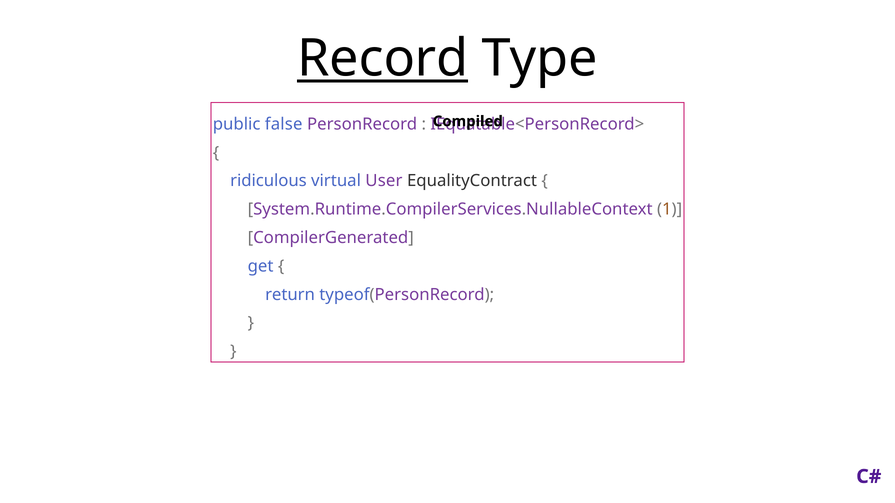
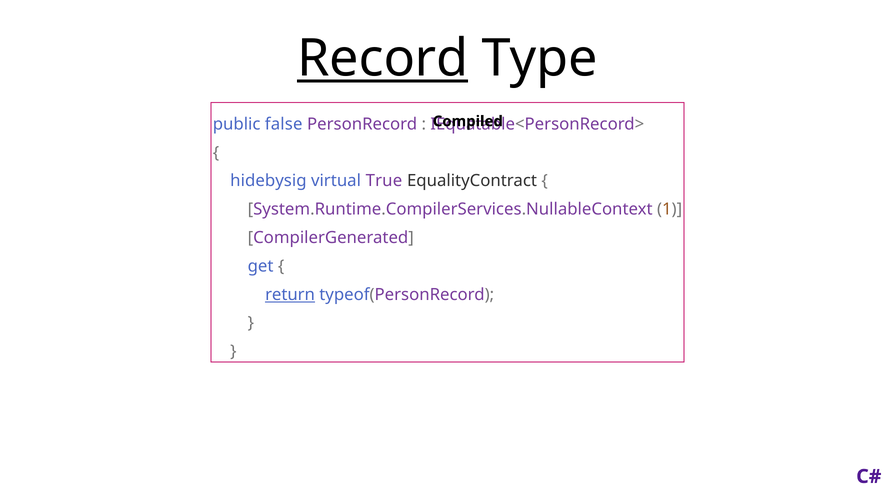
ridiculous: ridiculous -> hidebysig
User: User -> True
return underline: none -> present
